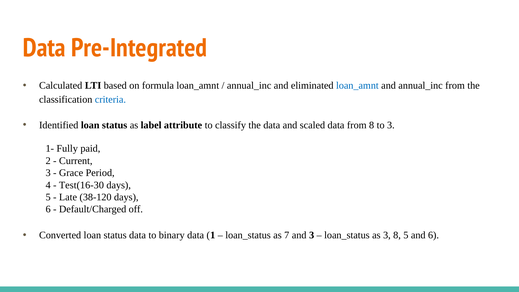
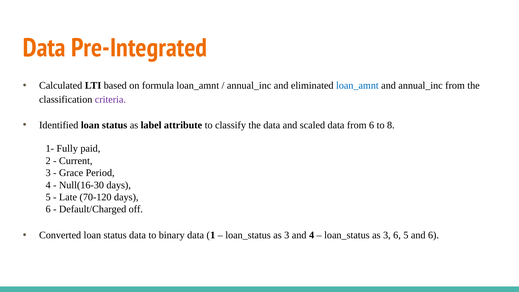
criteria colour: blue -> purple
from 8: 8 -> 6
to 3: 3 -> 8
Test(16-30: Test(16-30 -> Null(16-30
38-120: 38-120 -> 70-120
7 at (287, 235): 7 -> 3
and 3: 3 -> 4
3 8: 8 -> 6
